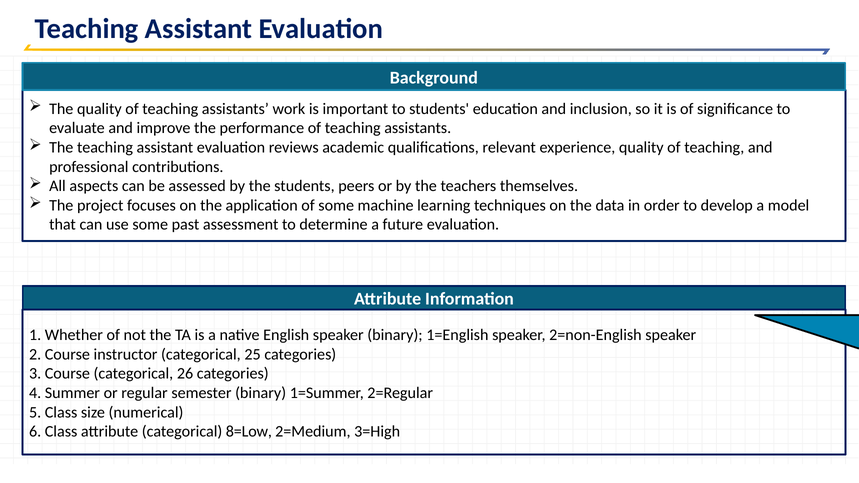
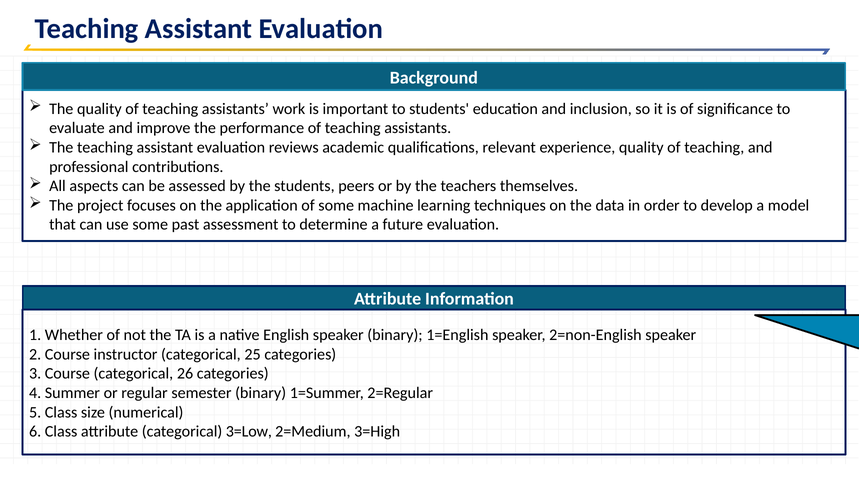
8=Low: 8=Low -> 3=Low
